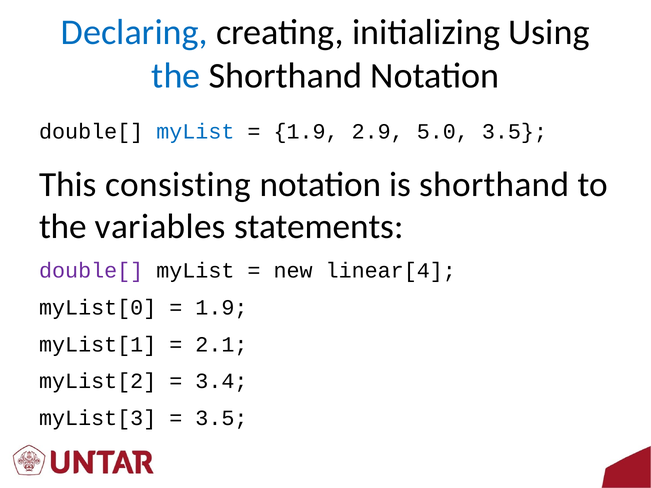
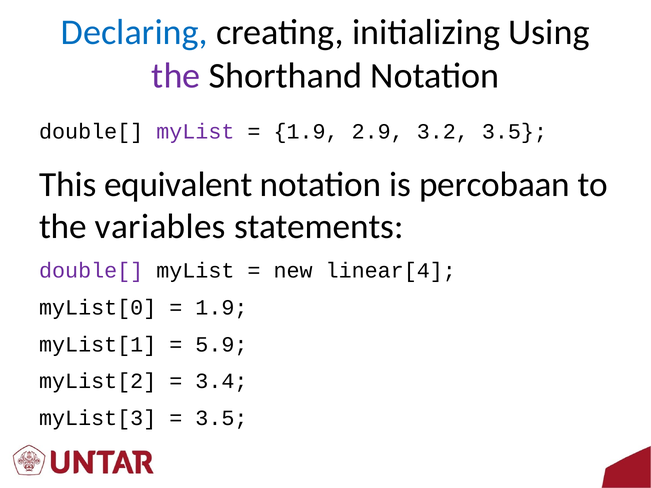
the at (176, 76) colour: blue -> purple
myList at (195, 132) colour: blue -> purple
5.0: 5.0 -> 3.2
consisting: consisting -> equivalent
is shorthand: shorthand -> percobaan
2.1: 2.1 -> 5.9
